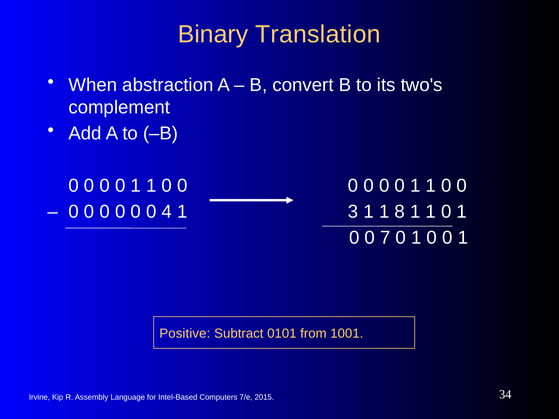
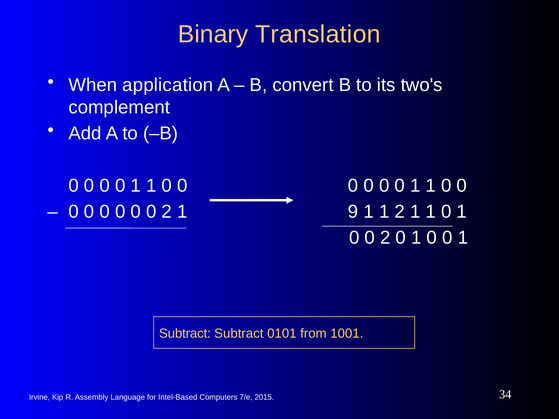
abstraction: abstraction -> application
0 0 0 4: 4 -> 2
3: 3 -> 9
1 8: 8 -> 2
7 at (385, 238): 7 -> 2
Positive at (185, 334): Positive -> Subtract
